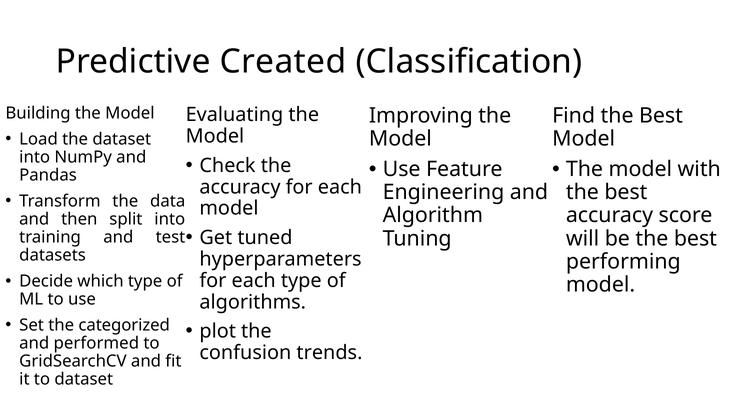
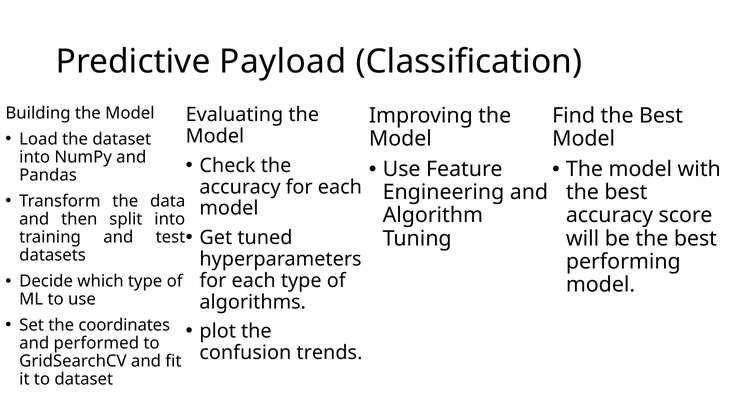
Created: Created -> Payload
categorized: categorized -> coordinates
